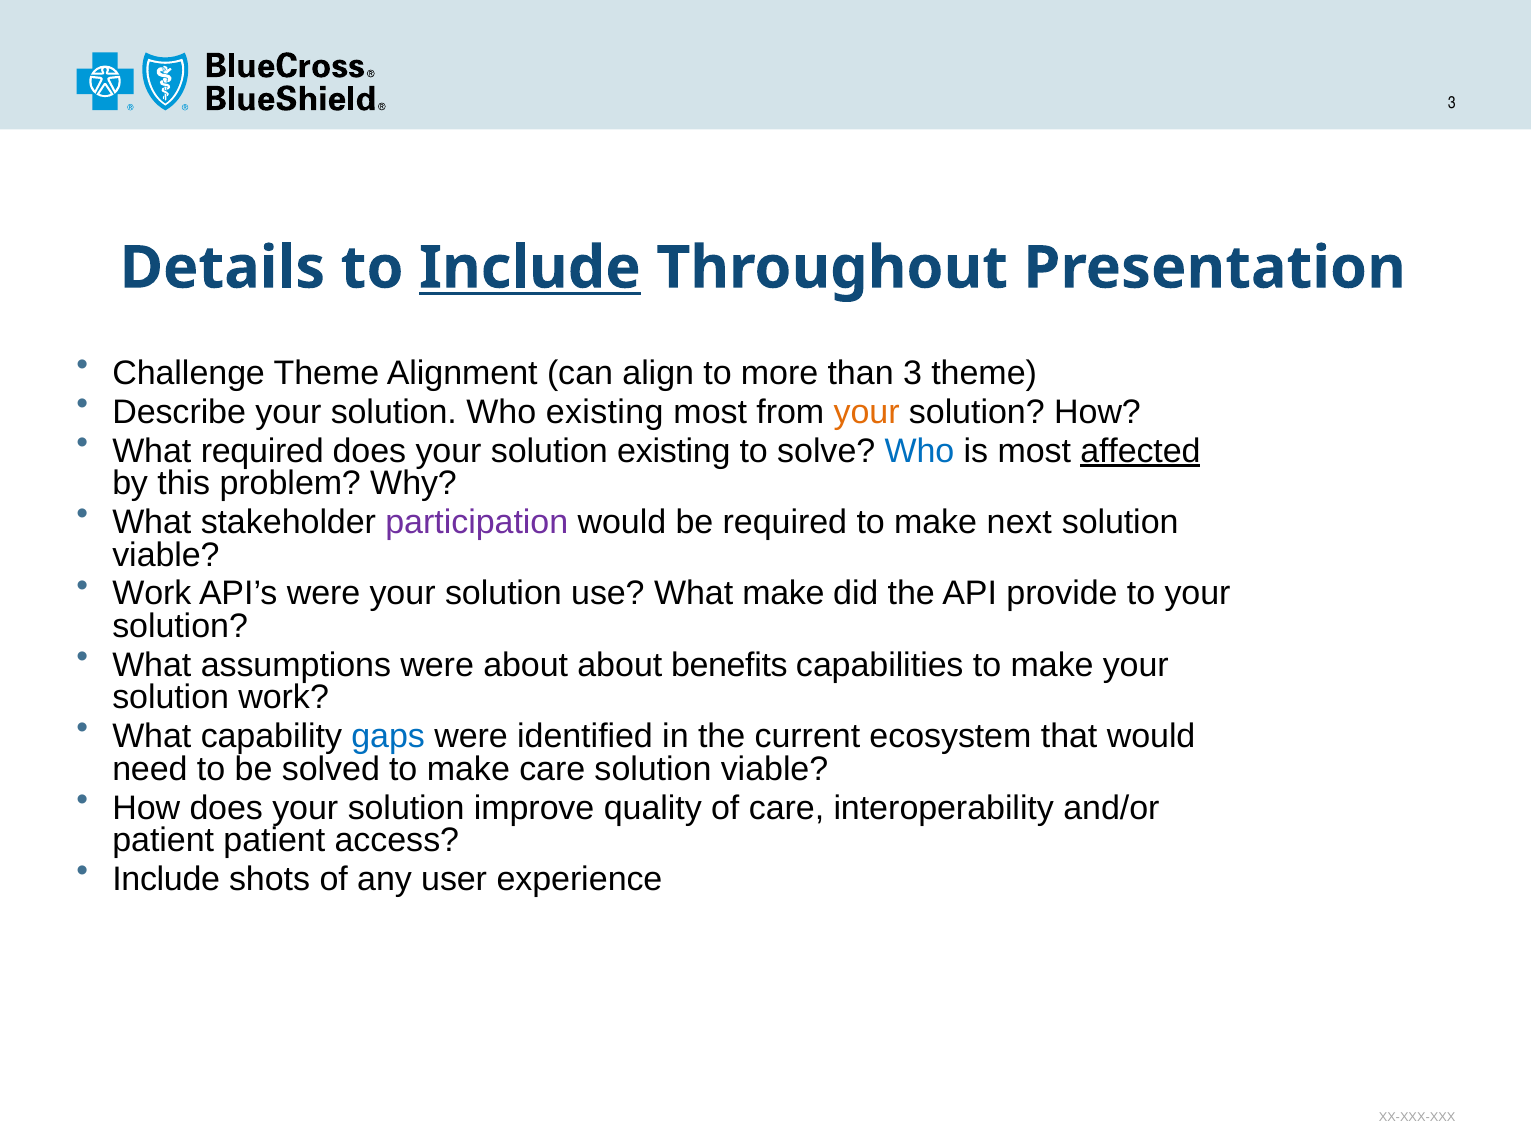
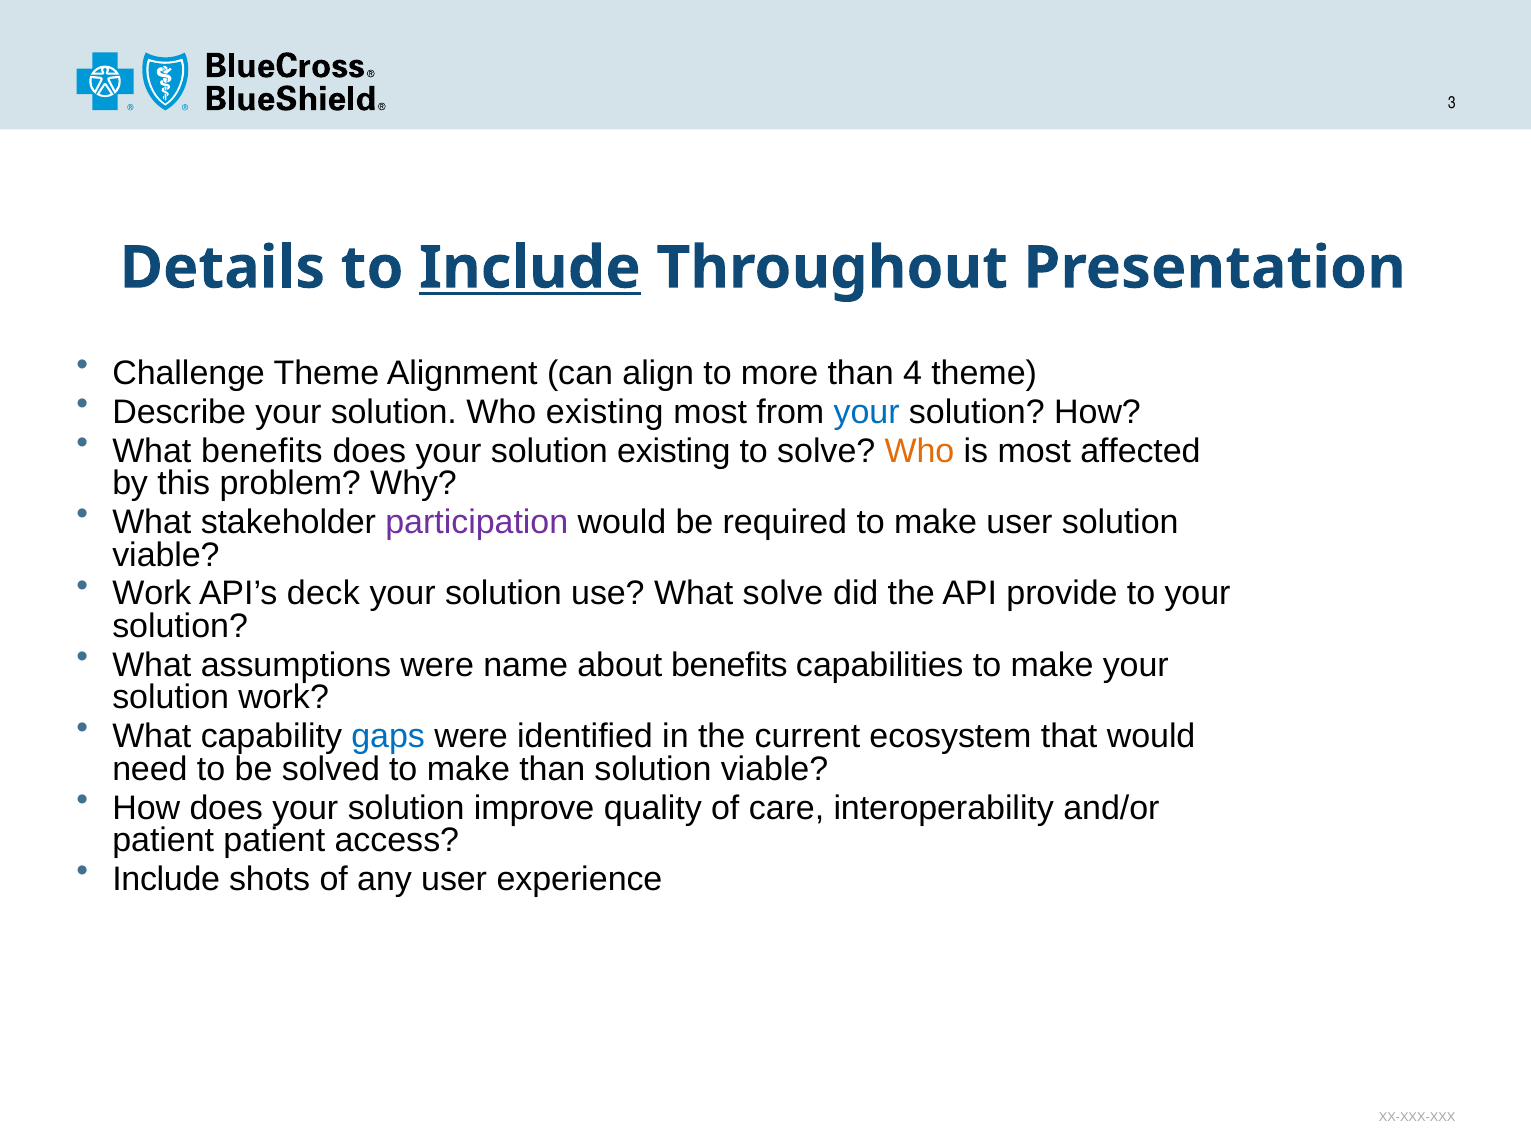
than 3: 3 -> 4
your at (867, 412) colour: orange -> blue
What required: required -> benefits
Who at (920, 451) colour: blue -> orange
affected underline: present -> none
make next: next -> user
API’s were: were -> deck
What make: make -> solve
were about: about -> name
make care: care -> than
